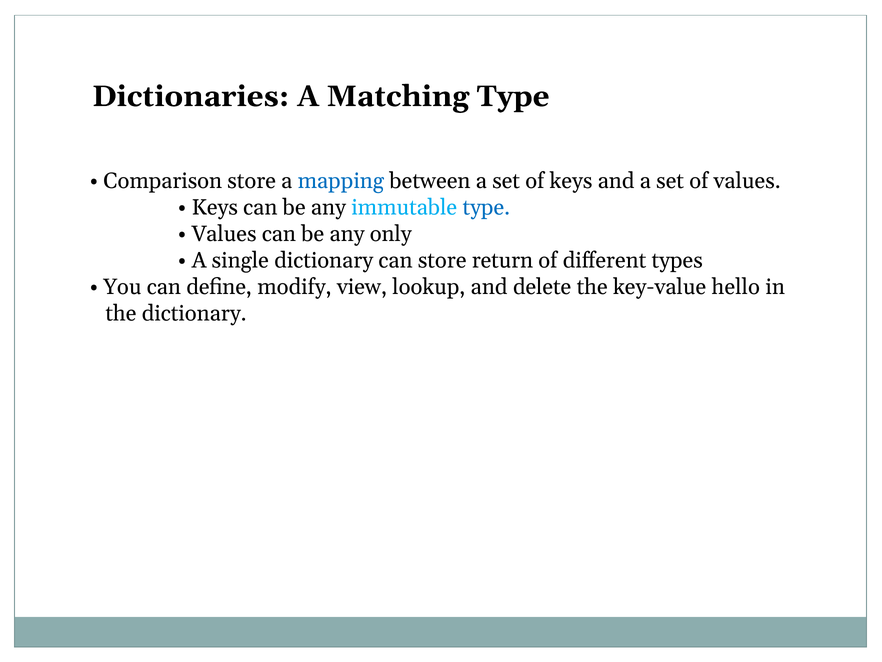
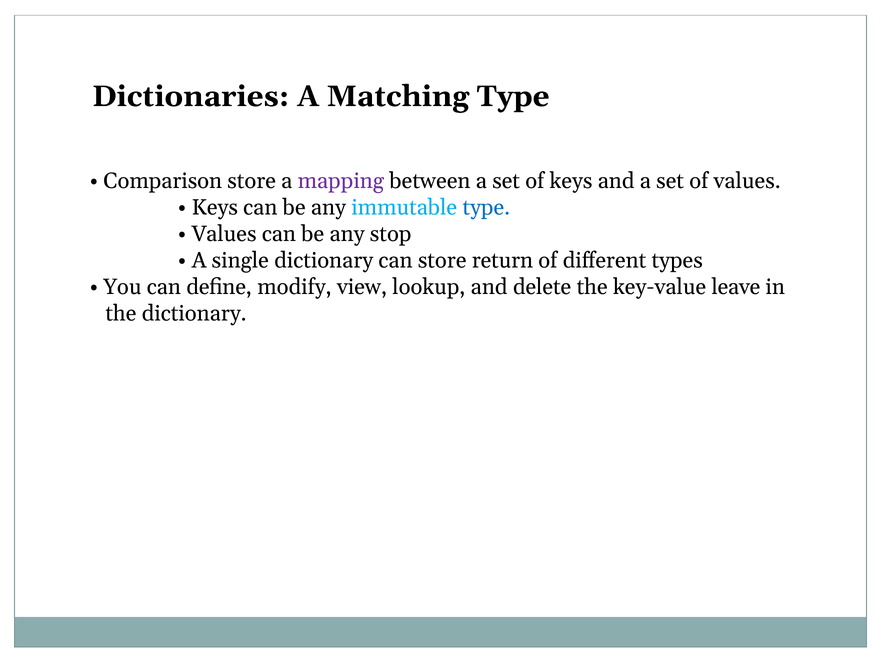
mapping colour: blue -> purple
only: only -> stop
hello: hello -> leave
